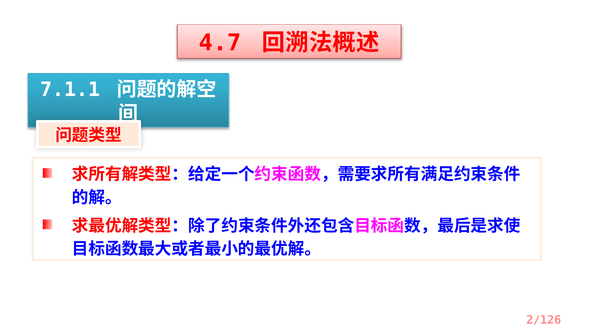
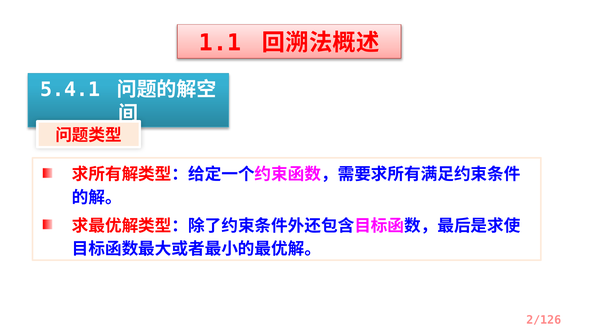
4.7: 4.7 -> 1.1
7.1.1: 7.1.1 -> 5.4.1
